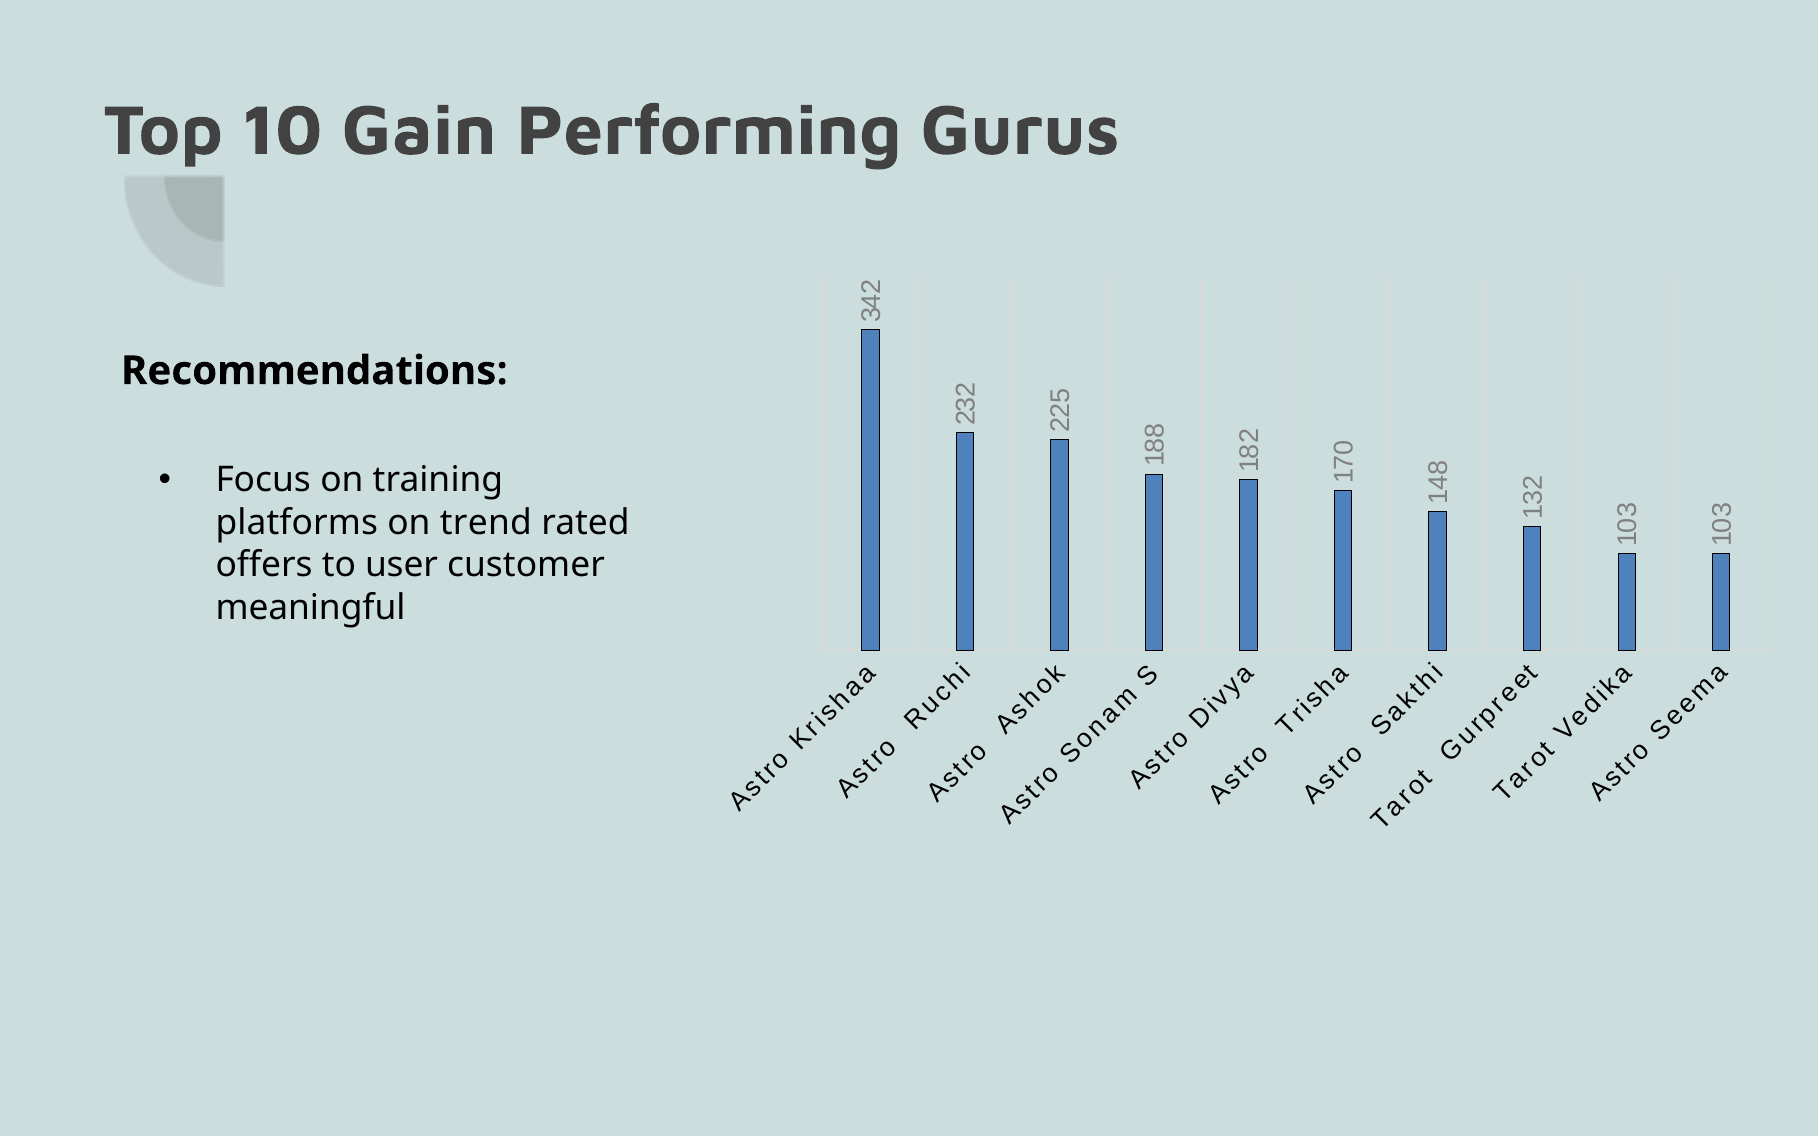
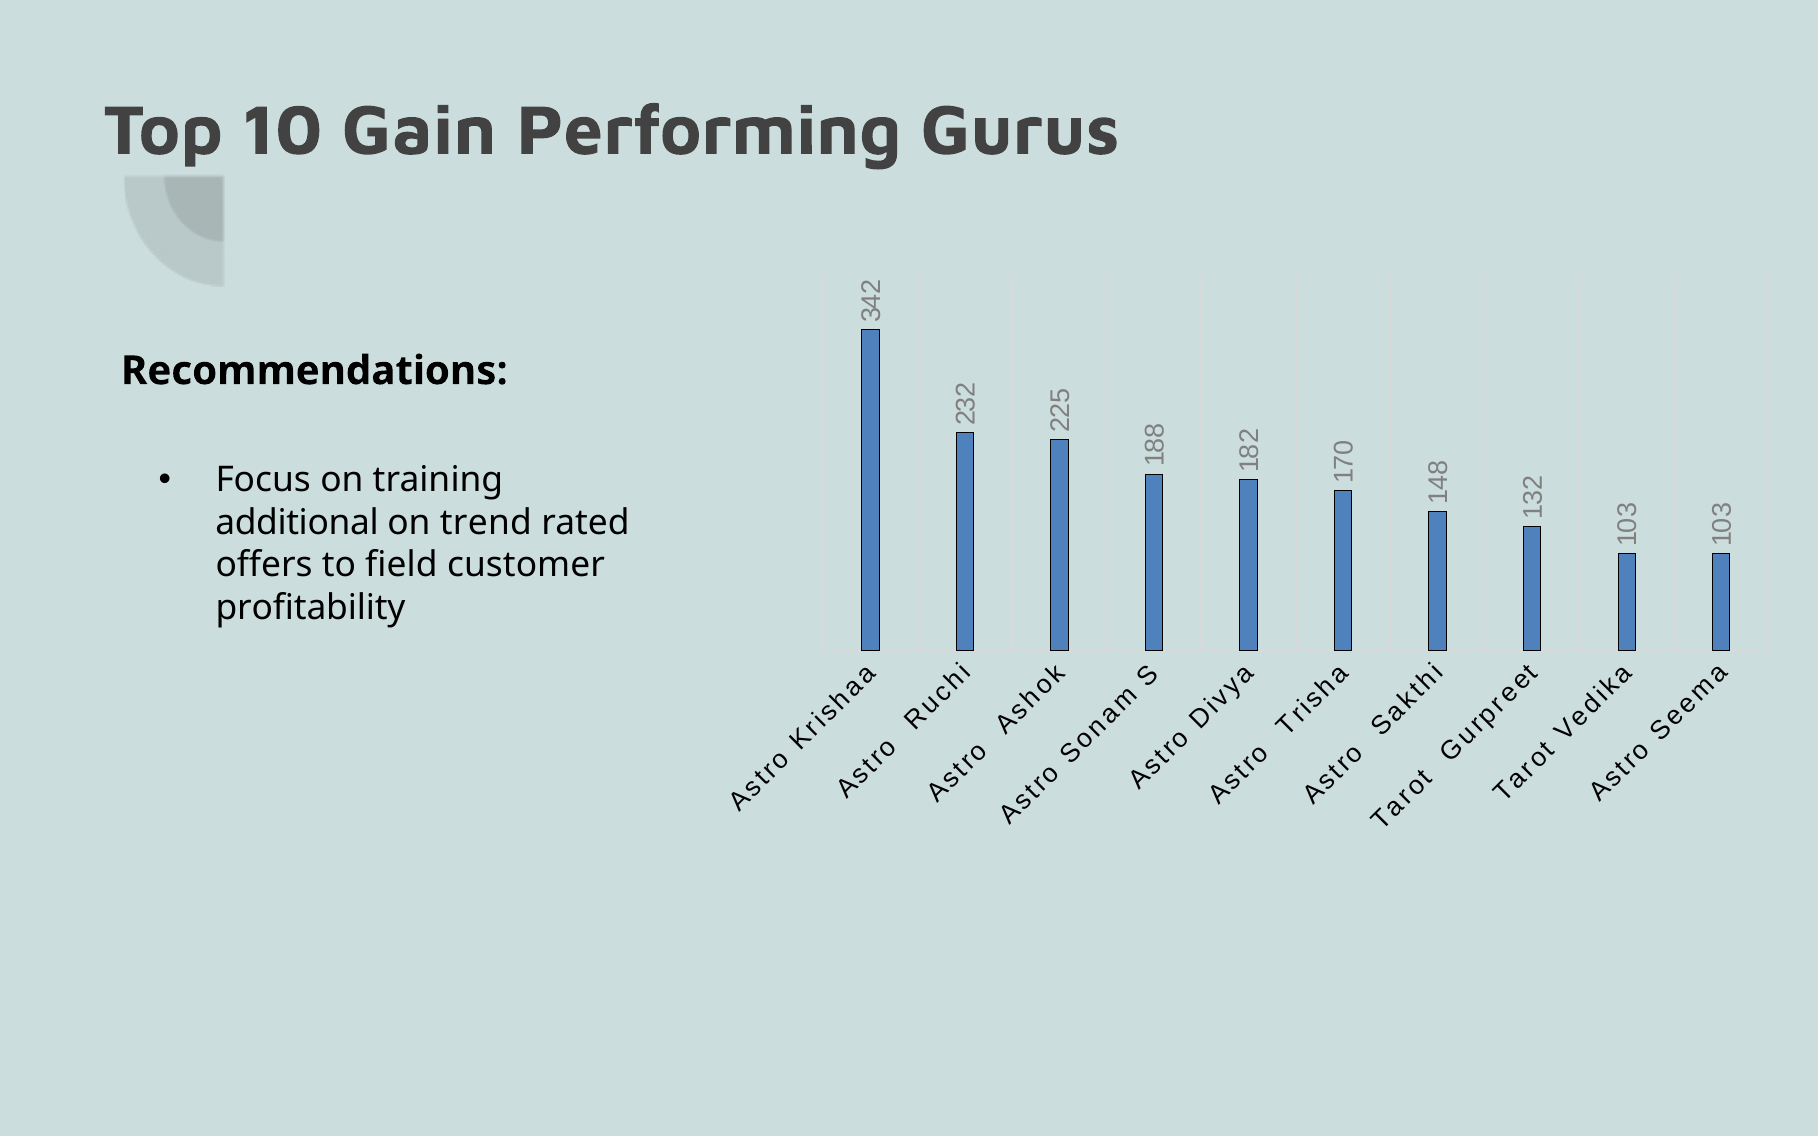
platforms: platforms -> additional
user: user -> field
meaningful: meaningful -> profitability
